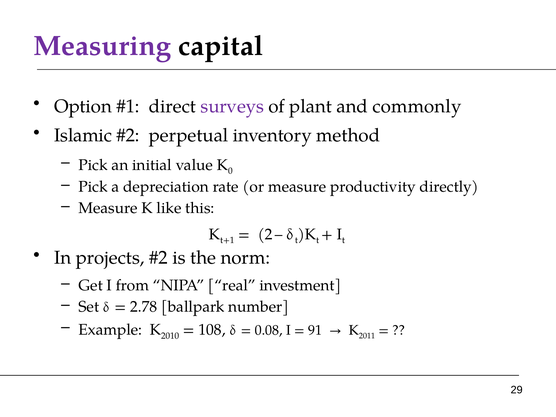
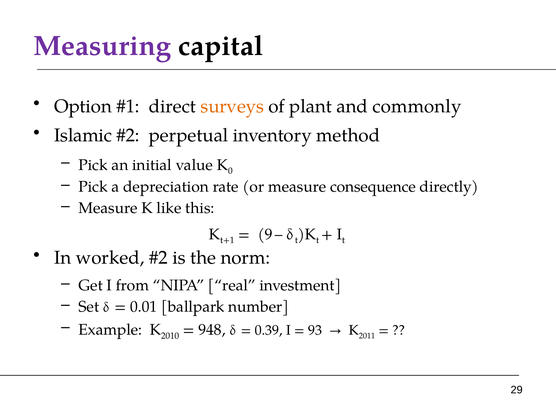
surveys colour: purple -> orange
productivity: productivity -> consequence
2: 2 -> 9
projects: projects -> worked
2.78: 2.78 -> 0.01
108: 108 -> 948
0.08: 0.08 -> 0.39
91: 91 -> 93
